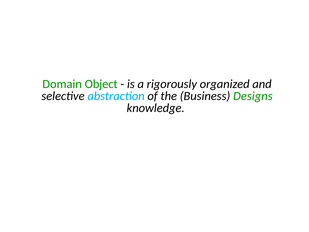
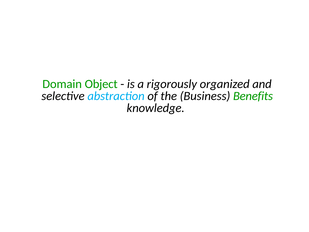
Designs: Designs -> Benefits
